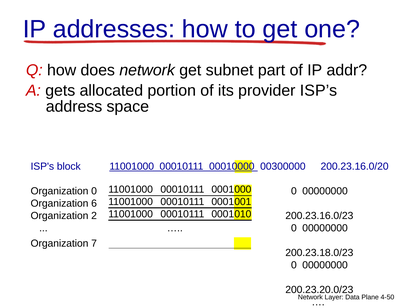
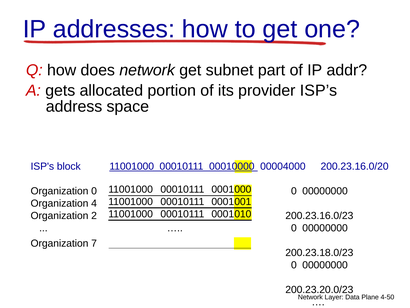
00300000: 00300000 -> 00004000
6: 6 -> 4
